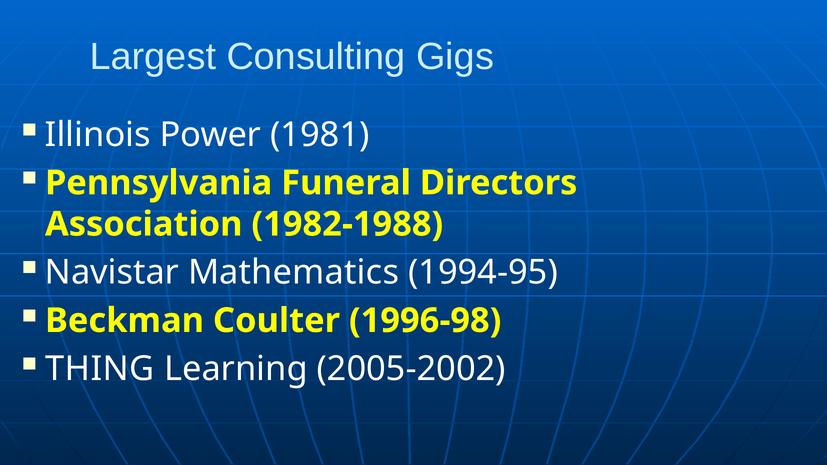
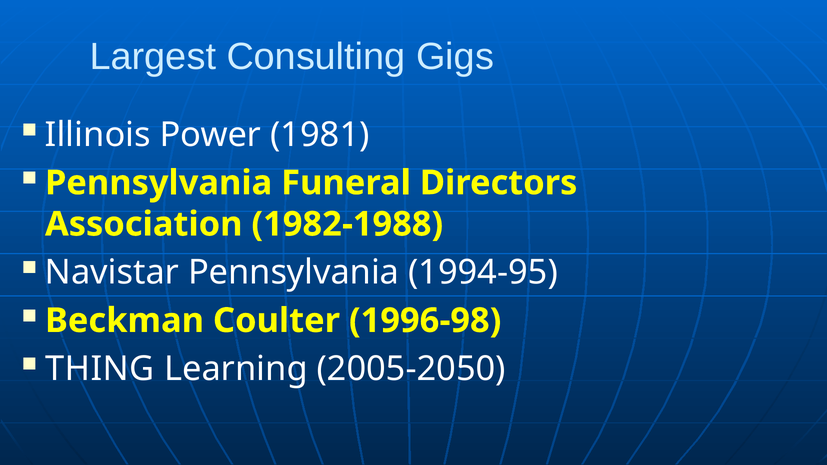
Navistar Mathematics: Mathematics -> Pennsylvania
2005-2002: 2005-2002 -> 2005-2050
